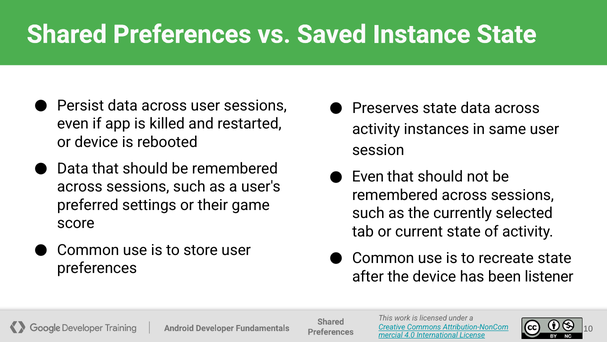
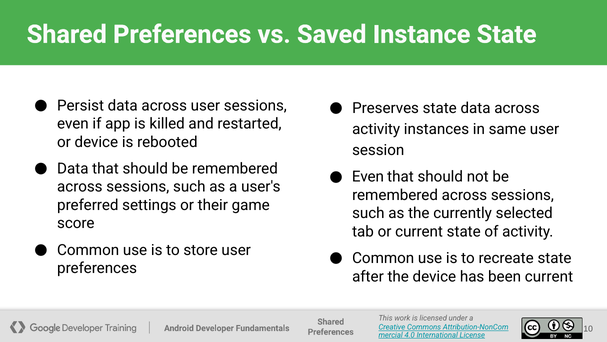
been listener: listener -> current
